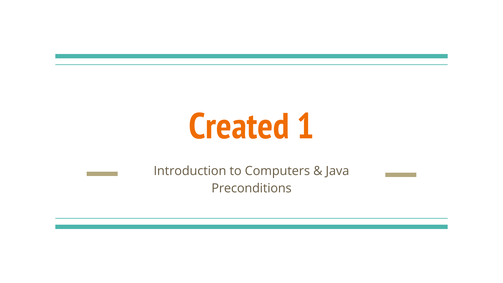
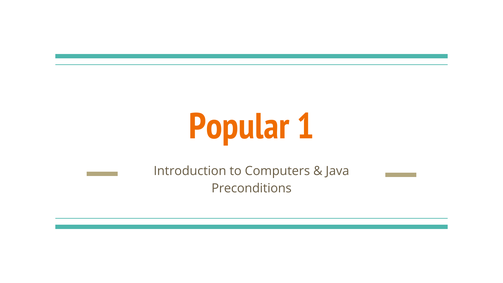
Created: Created -> Popular
